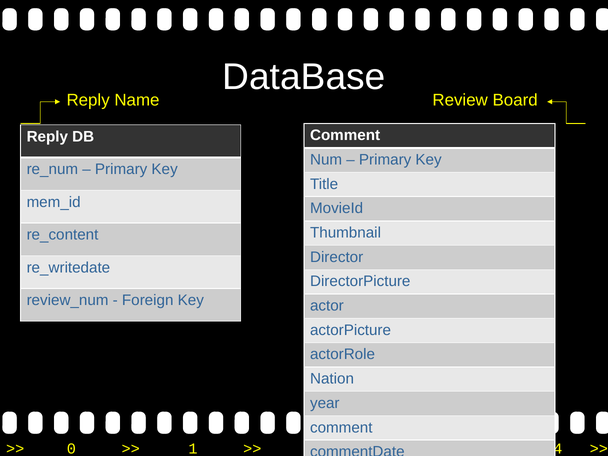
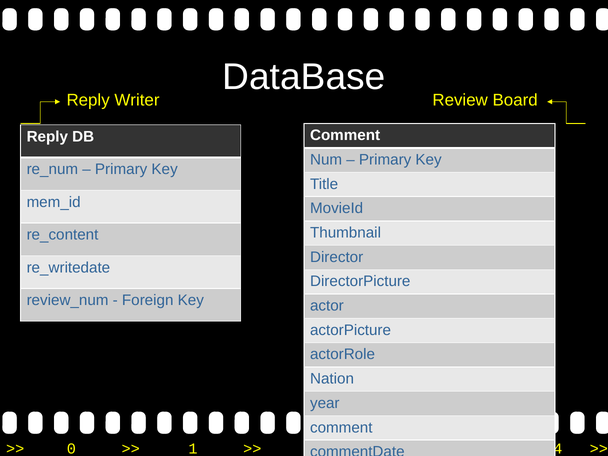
Name: Name -> Writer
